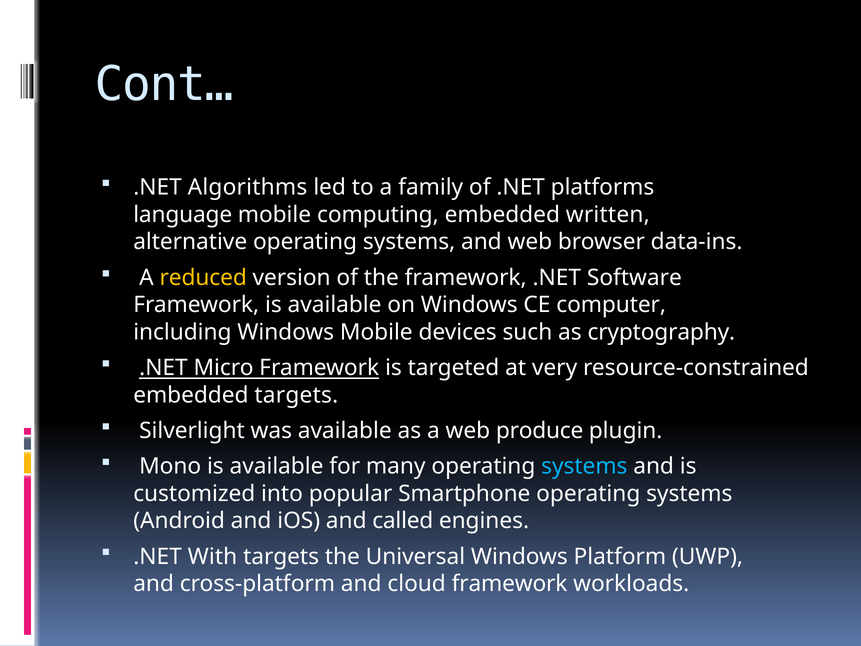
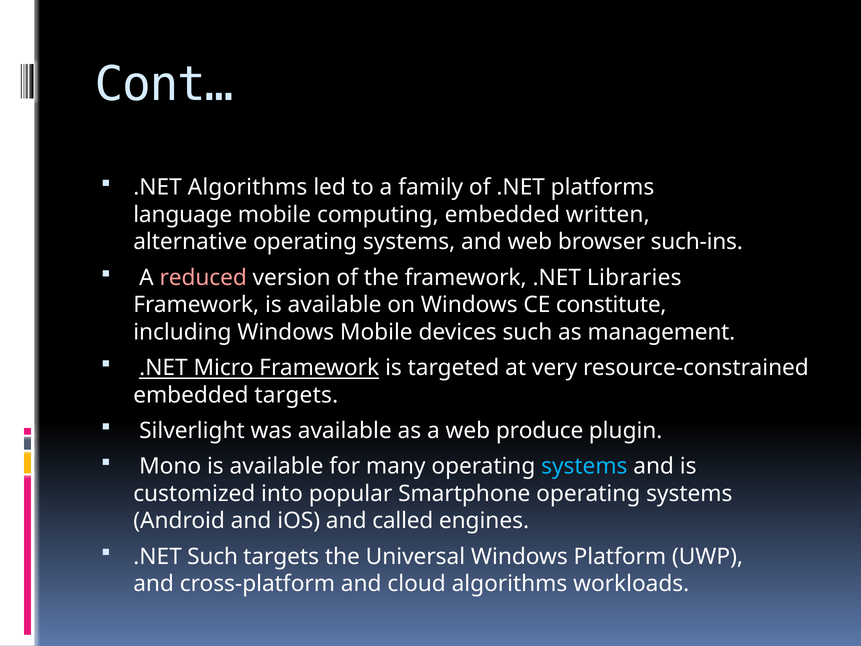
data-ins: data-ins -> such-ins
reduced colour: yellow -> pink
Software: Software -> Libraries
computer: computer -> constitute
cryptography: cryptography -> management
.NET With: With -> Such
cloud framework: framework -> algorithms
